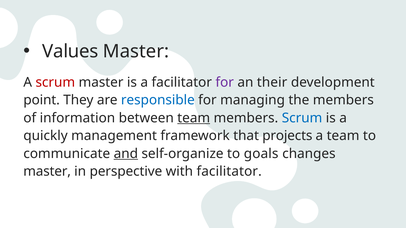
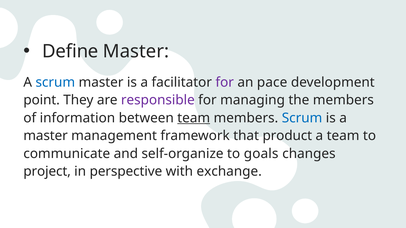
Values: Values -> Define
scrum at (55, 82) colour: red -> blue
their: their -> pace
responsible colour: blue -> purple
quickly at (46, 136): quickly -> master
projects: projects -> product
and underline: present -> none
master at (47, 172): master -> project
with facilitator: facilitator -> exchange
